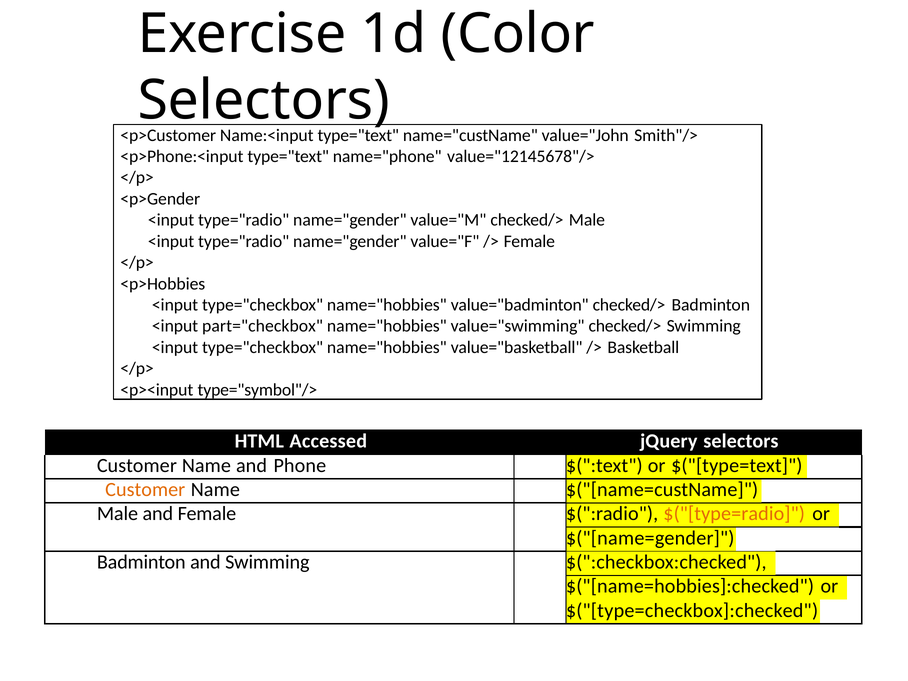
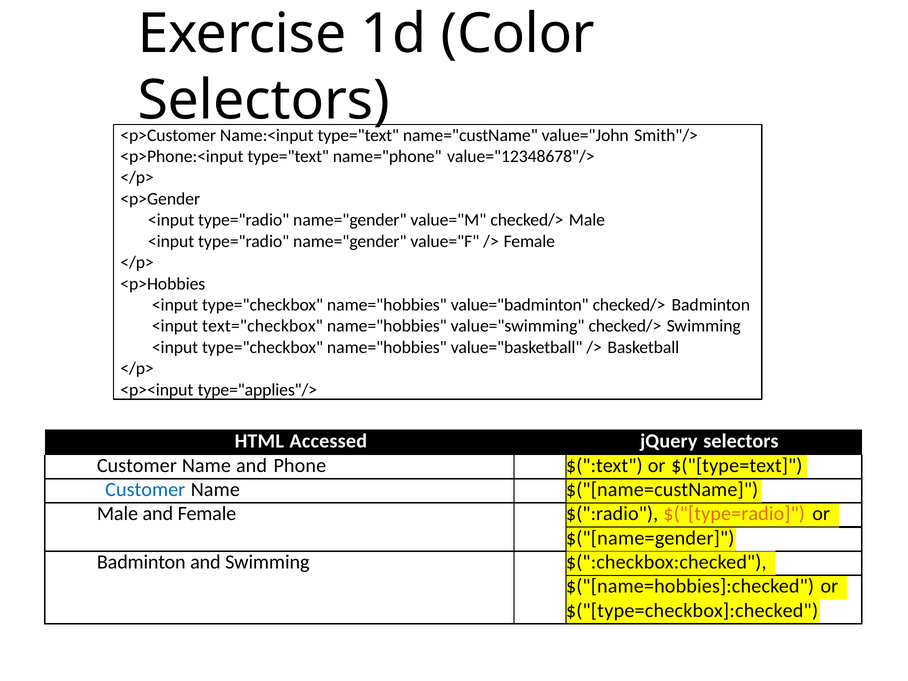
value="12145678"/>: value="12145678"/> -> value="12348678"/>
part="checkbox: part="checkbox -> text="checkbox
type="symbol"/>: type="symbol"/> -> type="applies"/>
Customer at (145, 489) colour: orange -> blue
